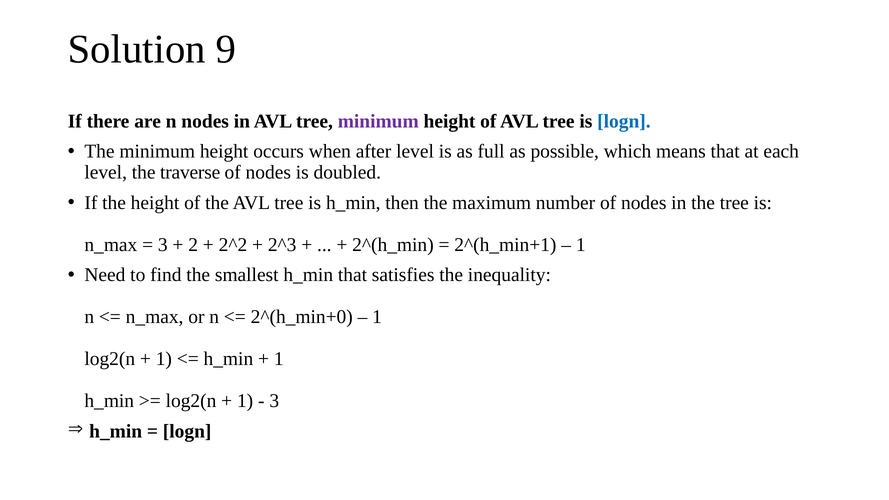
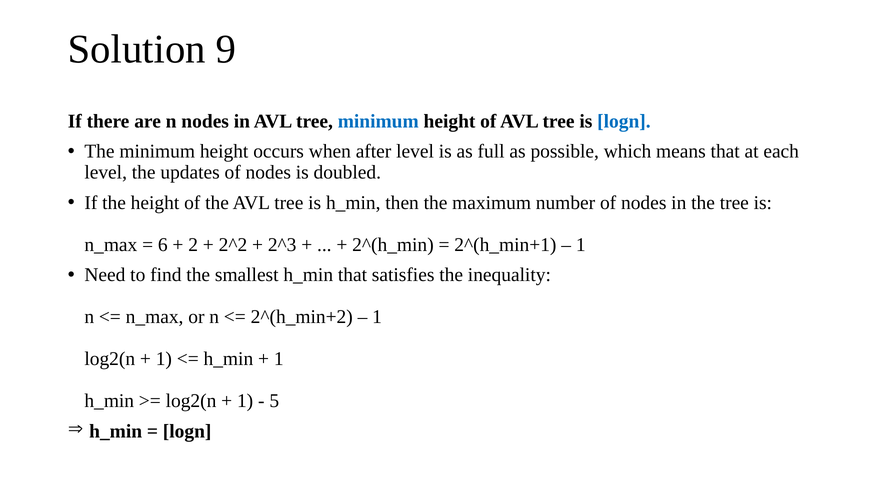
minimum at (378, 121) colour: purple -> blue
traverse: traverse -> updates
3 at (163, 245): 3 -> 6
2^(h_min+0: 2^(h_min+0 -> 2^(h_min+2
3 at (274, 401): 3 -> 5
